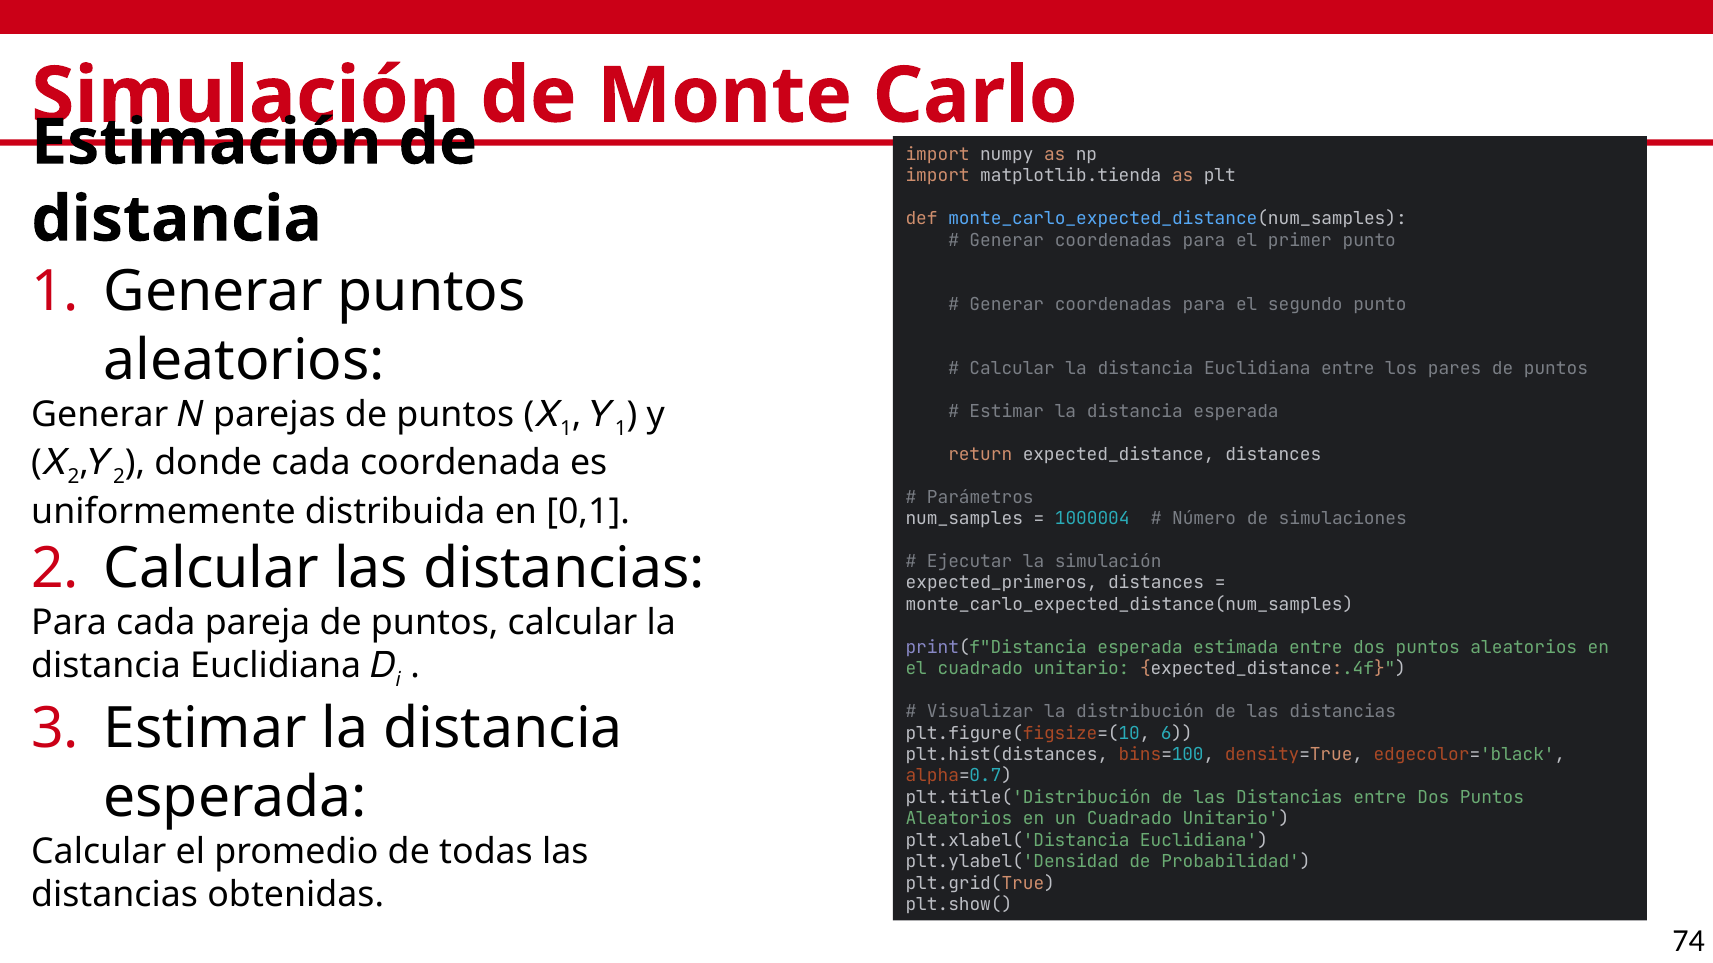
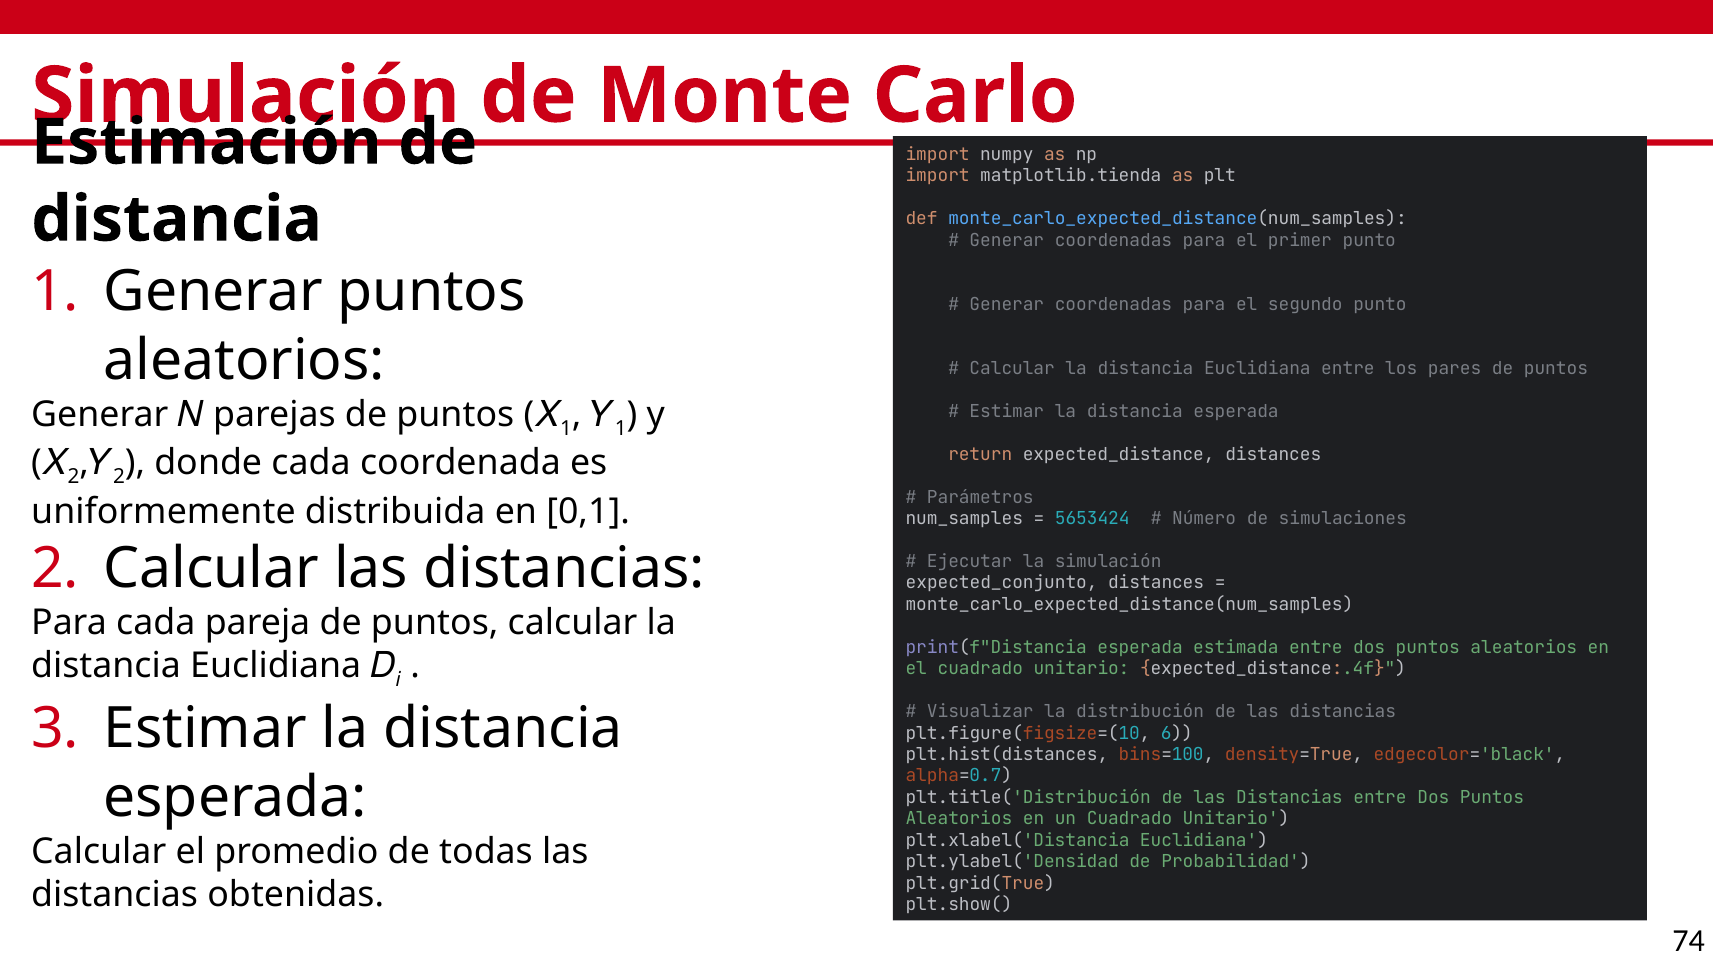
1000004: 1000004 -> 5653424
expected_primeros: expected_primeros -> expected_conjunto
